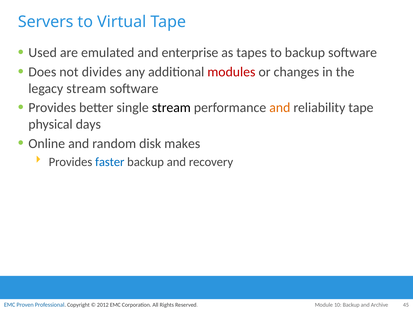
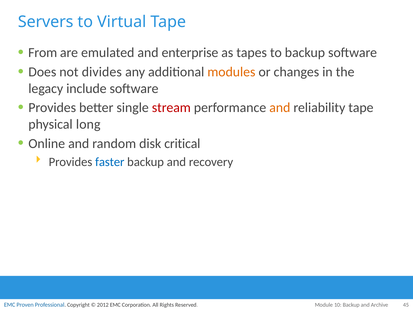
Used: Used -> From
modules colour: red -> orange
legacy stream: stream -> include
stream at (171, 108) colour: black -> red
days: days -> long
makes: makes -> critical
